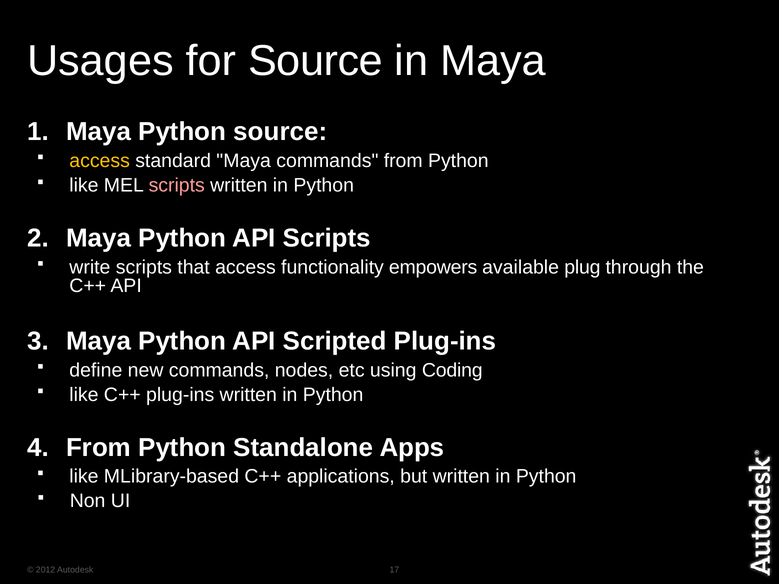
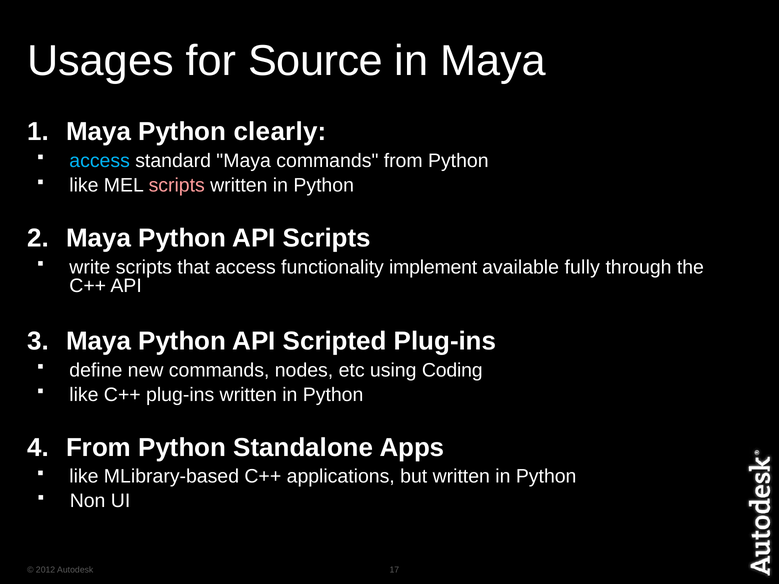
Python source: source -> clearly
access at (100, 161) colour: yellow -> light blue
empowers: empowers -> implement
plug: plug -> fully
